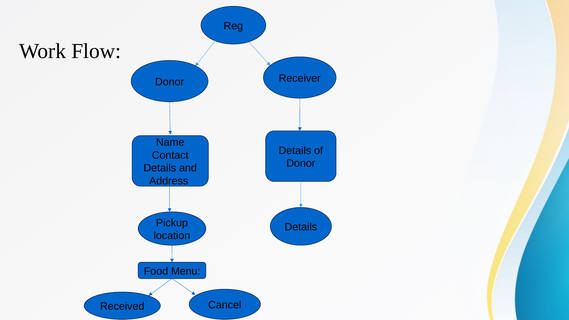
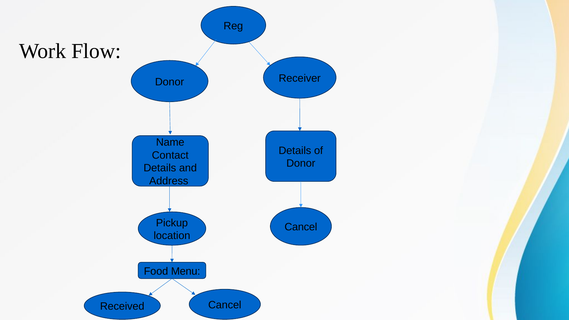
Details at (301, 227): Details -> Cancel
